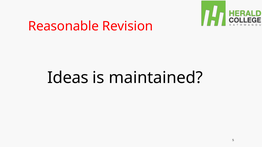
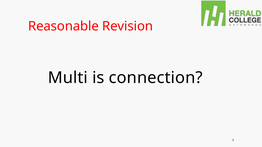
Ideas: Ideas -> Multi
maintained: maintained -> connection
